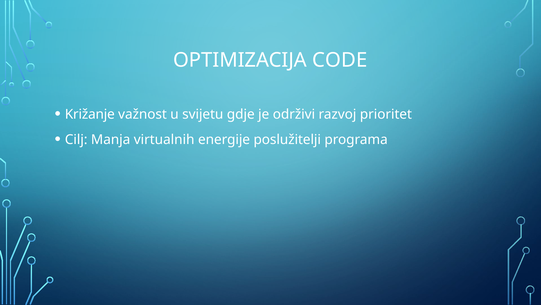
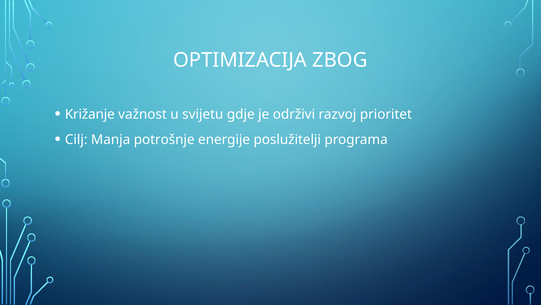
CODE: CODE -> ZBOG
virtualnih: virtualnih -> potrošnje
